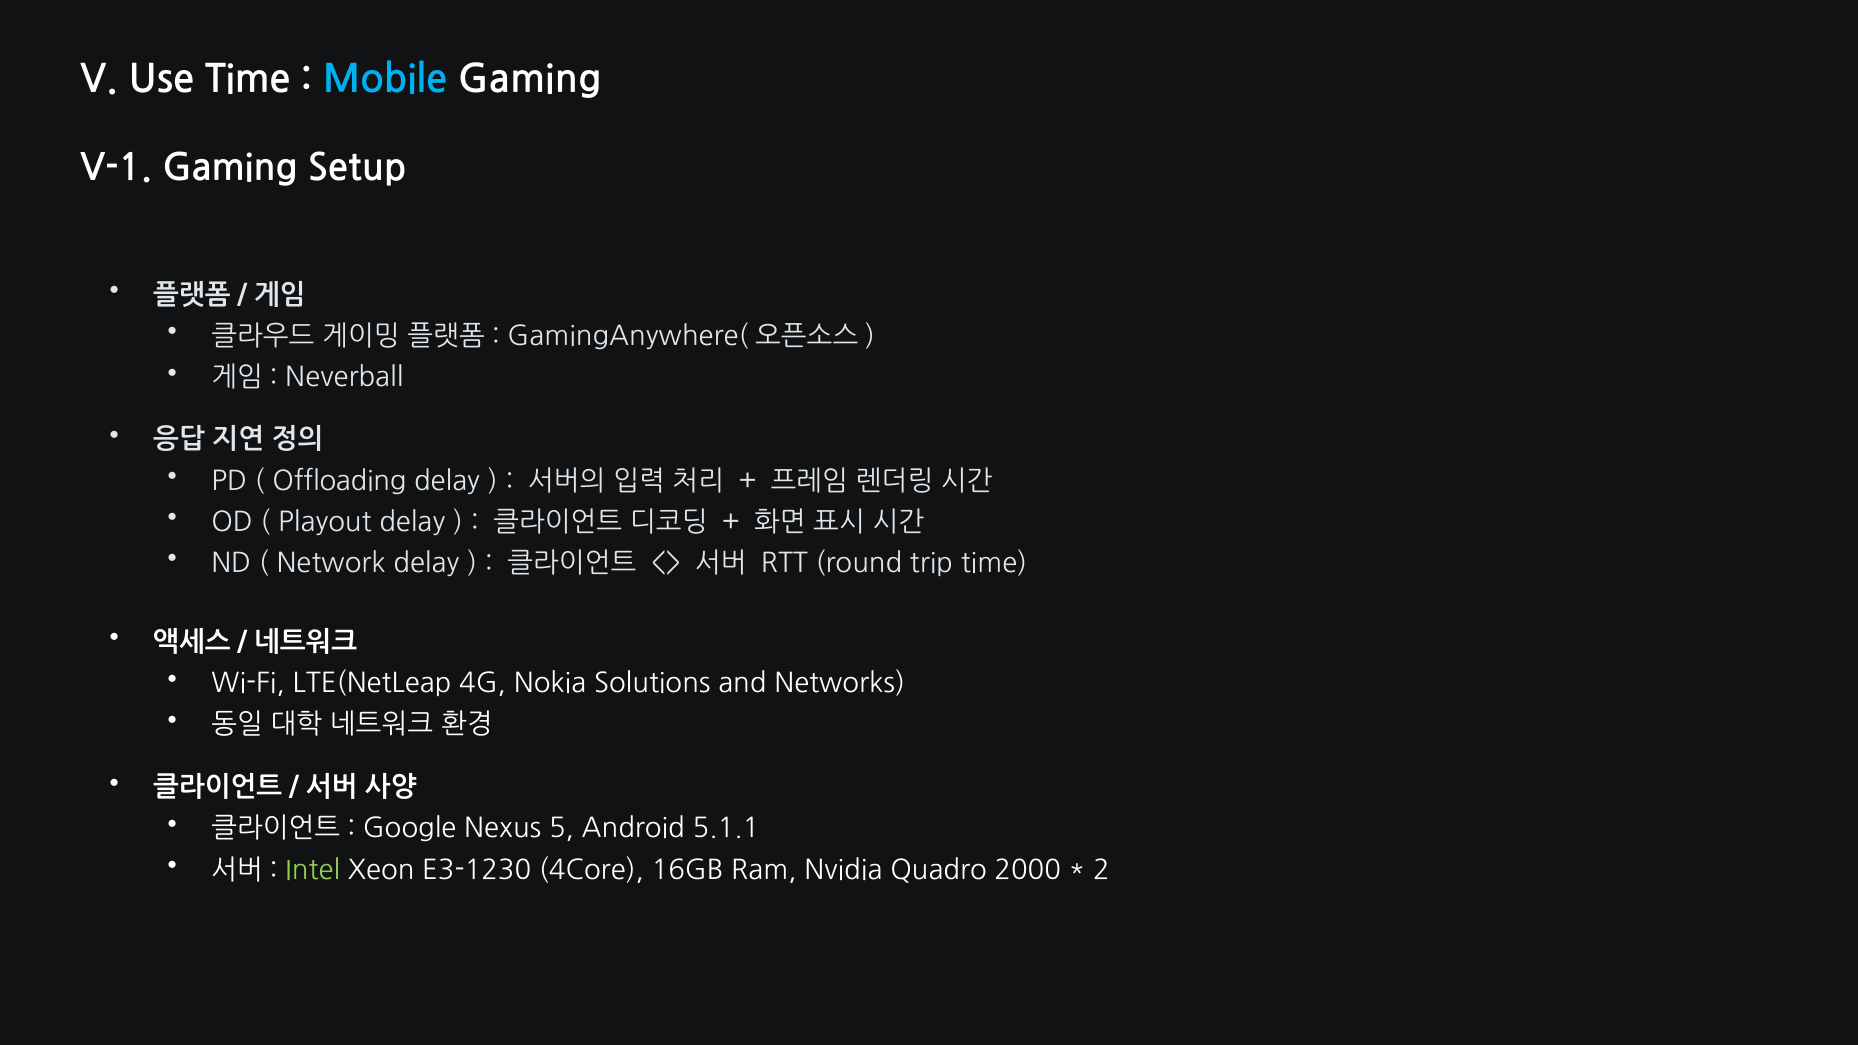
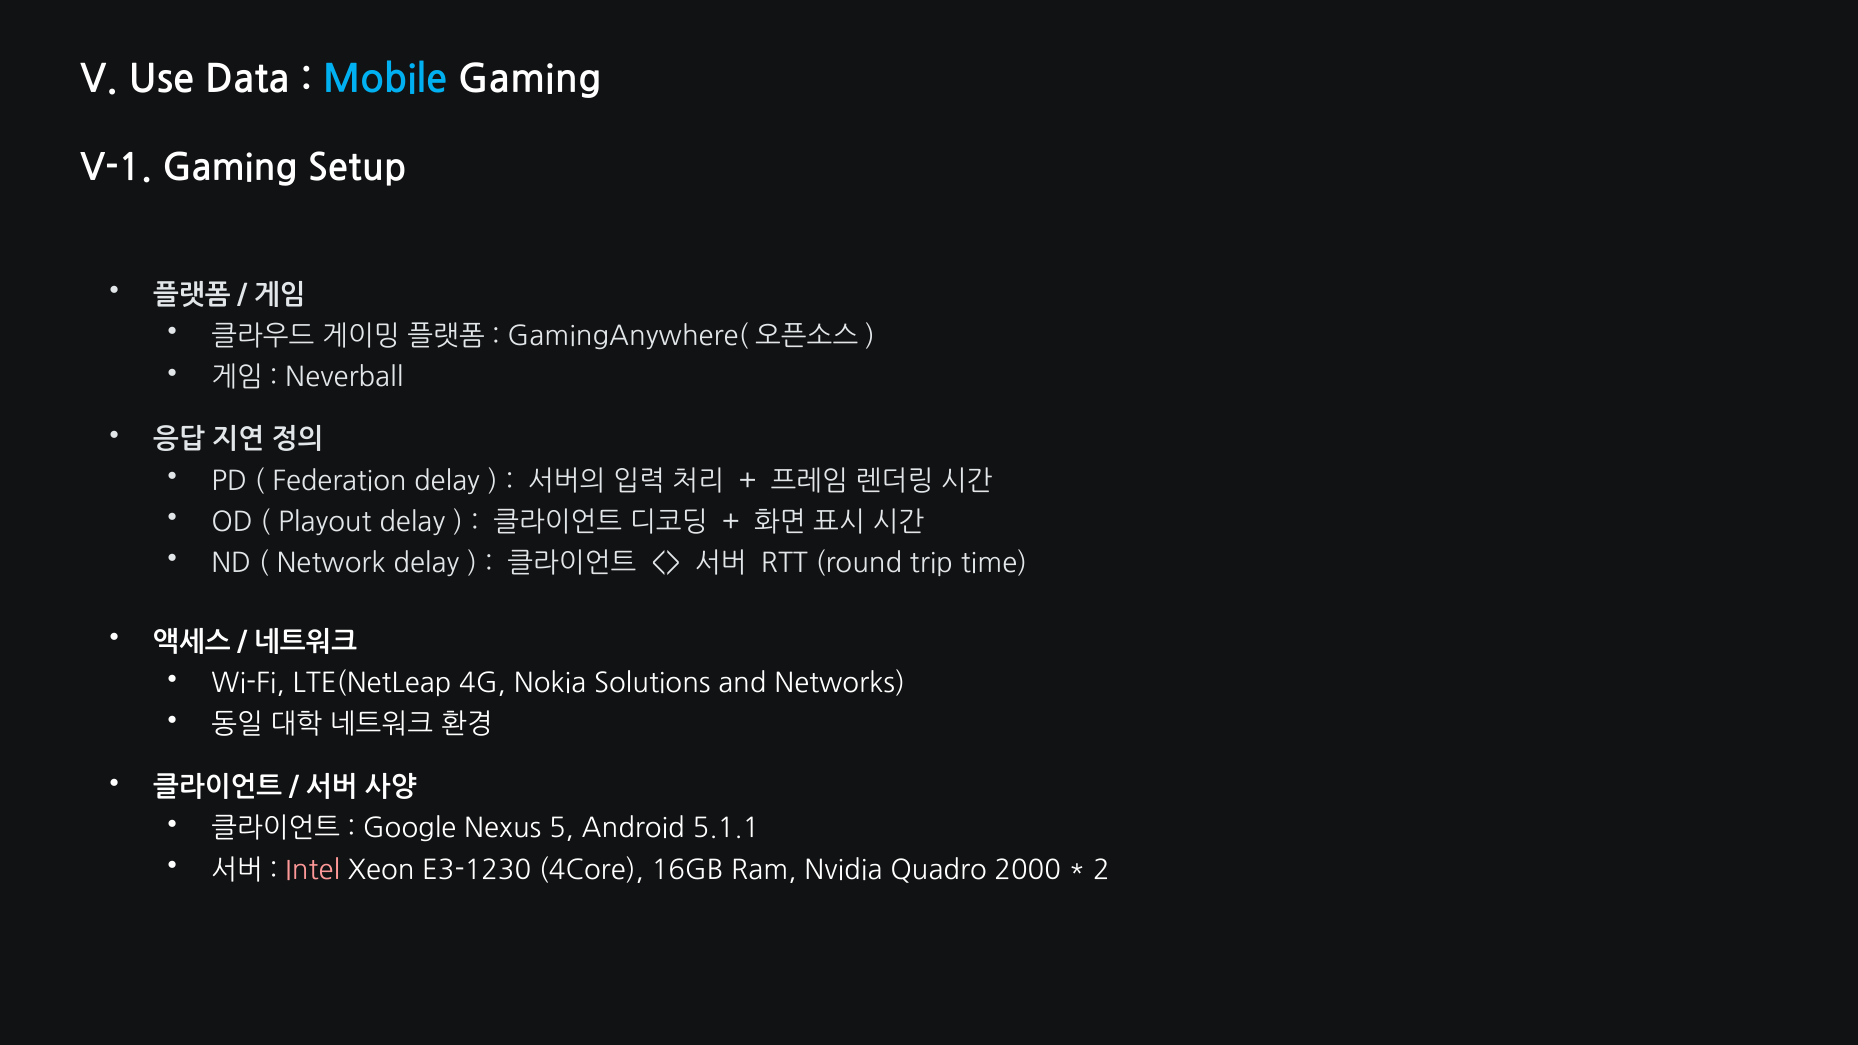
Use Time: Time -> Data
Offloading: Offloading -> Federation
Intel colour: light green -> pink
